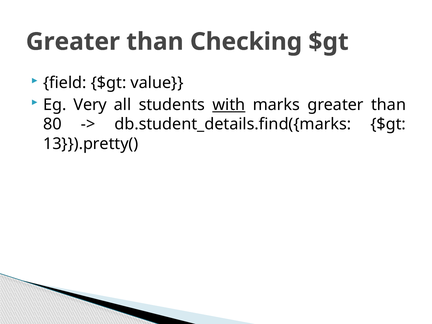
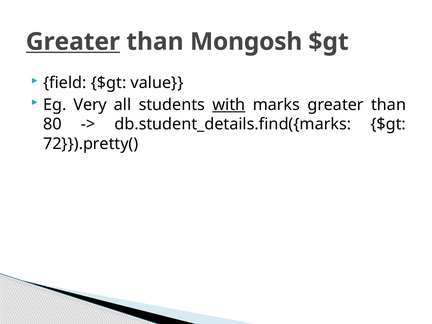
Greater at (73, 42) underline: none -> present
Checking: Checking -> Mongosh
13}}).pretty(: 13}}).pretty( -> 72}}).pretty(
